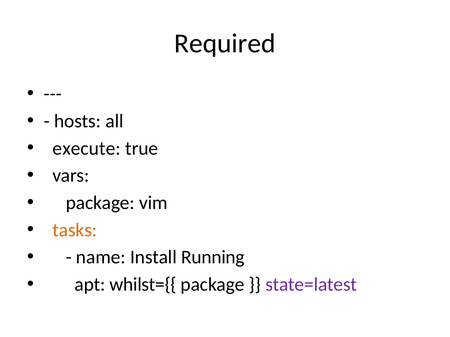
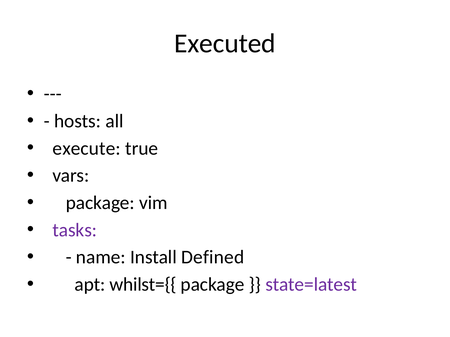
Required: Required -> Executed
tasks colour: orange -> purple
Running: Running -> Defined
